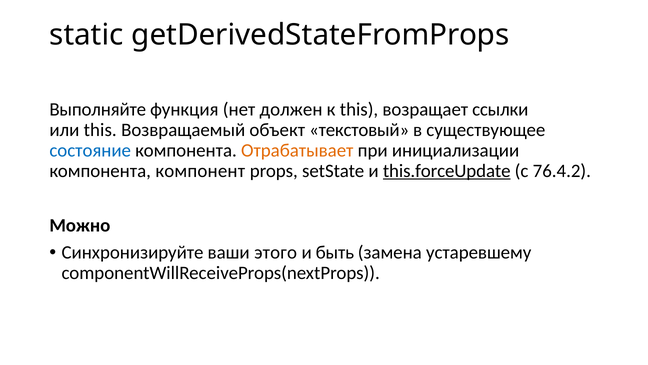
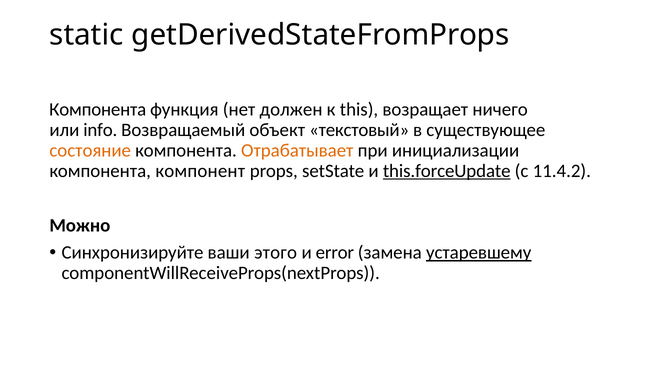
Выполняйте at (98, 110): Выполняйте -> Компонента
ссылки: ссылки -> ничего
или this: this -> info
состояние colour: blue -> orange
76.4.2: 76.4.2 -> 11.4.2
быть: быть -> error
устаревшему underline: none -> present
